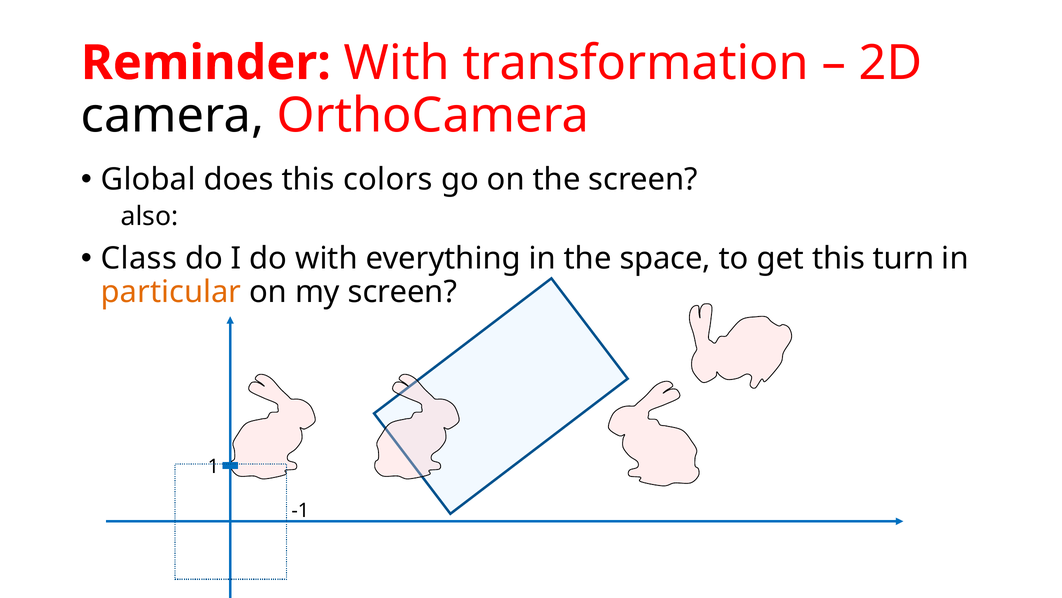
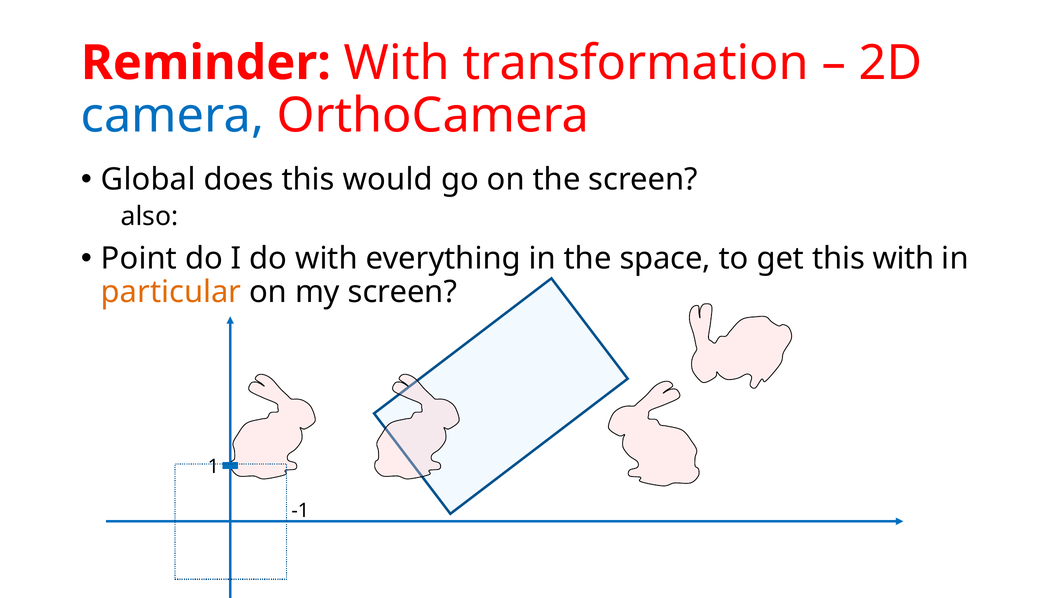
camera colour: black -> blue
colors: colors -> would
Class: Class -> Point
this turn: turn -> with
